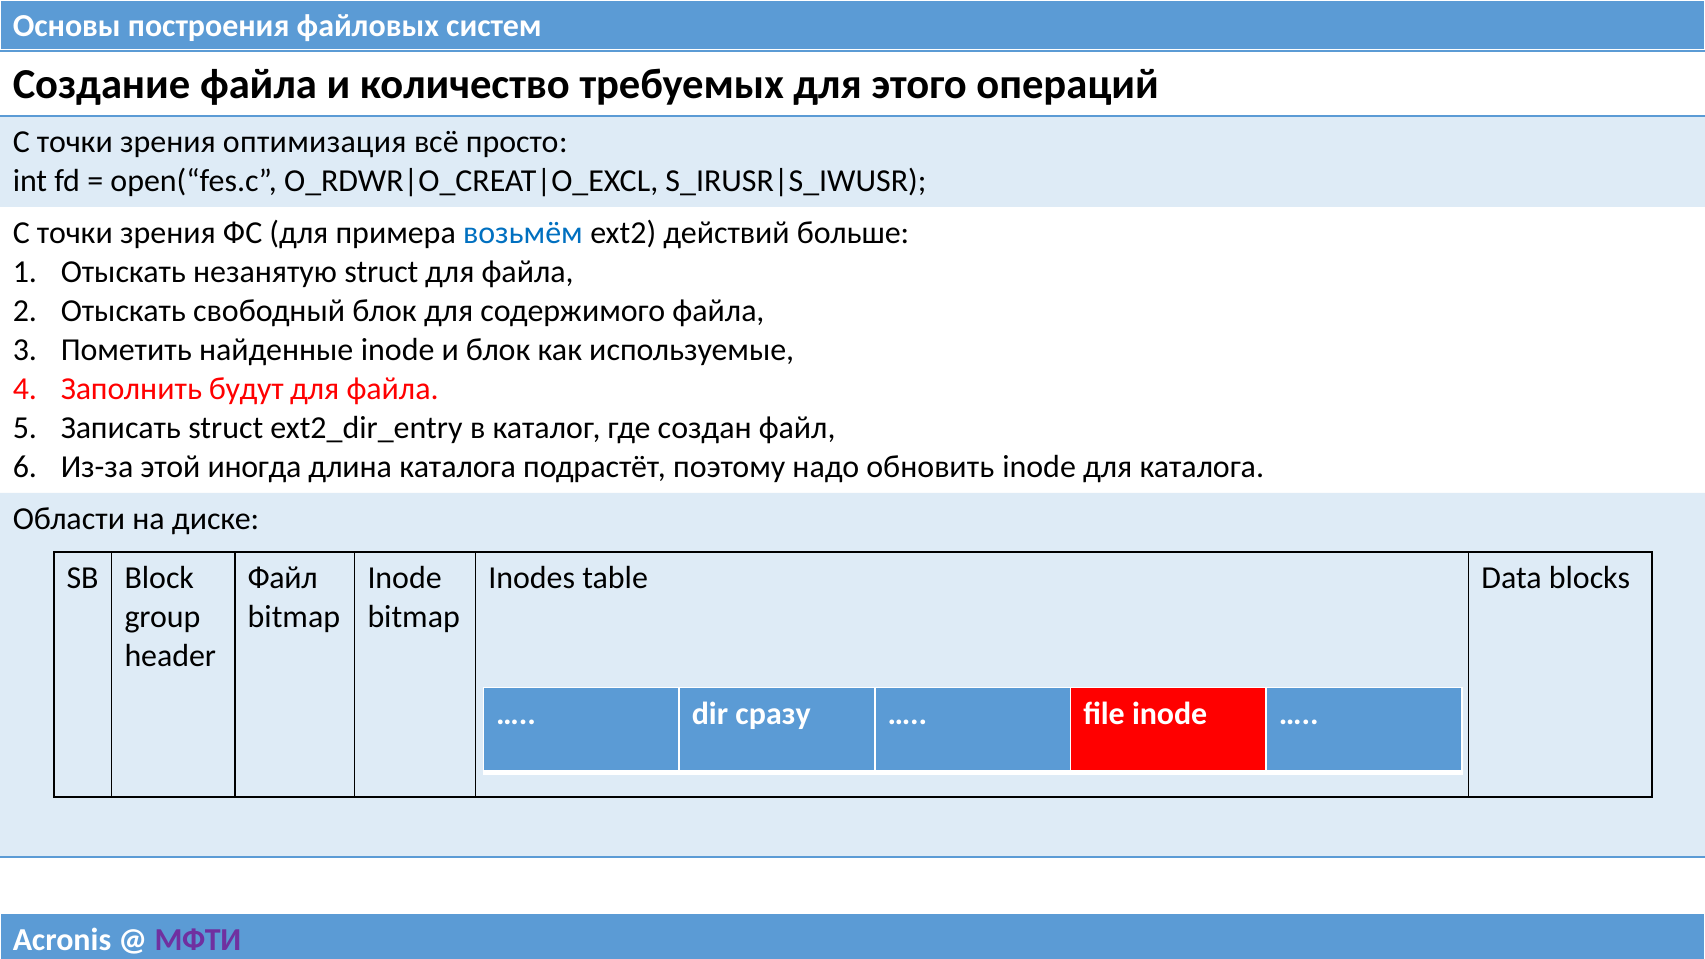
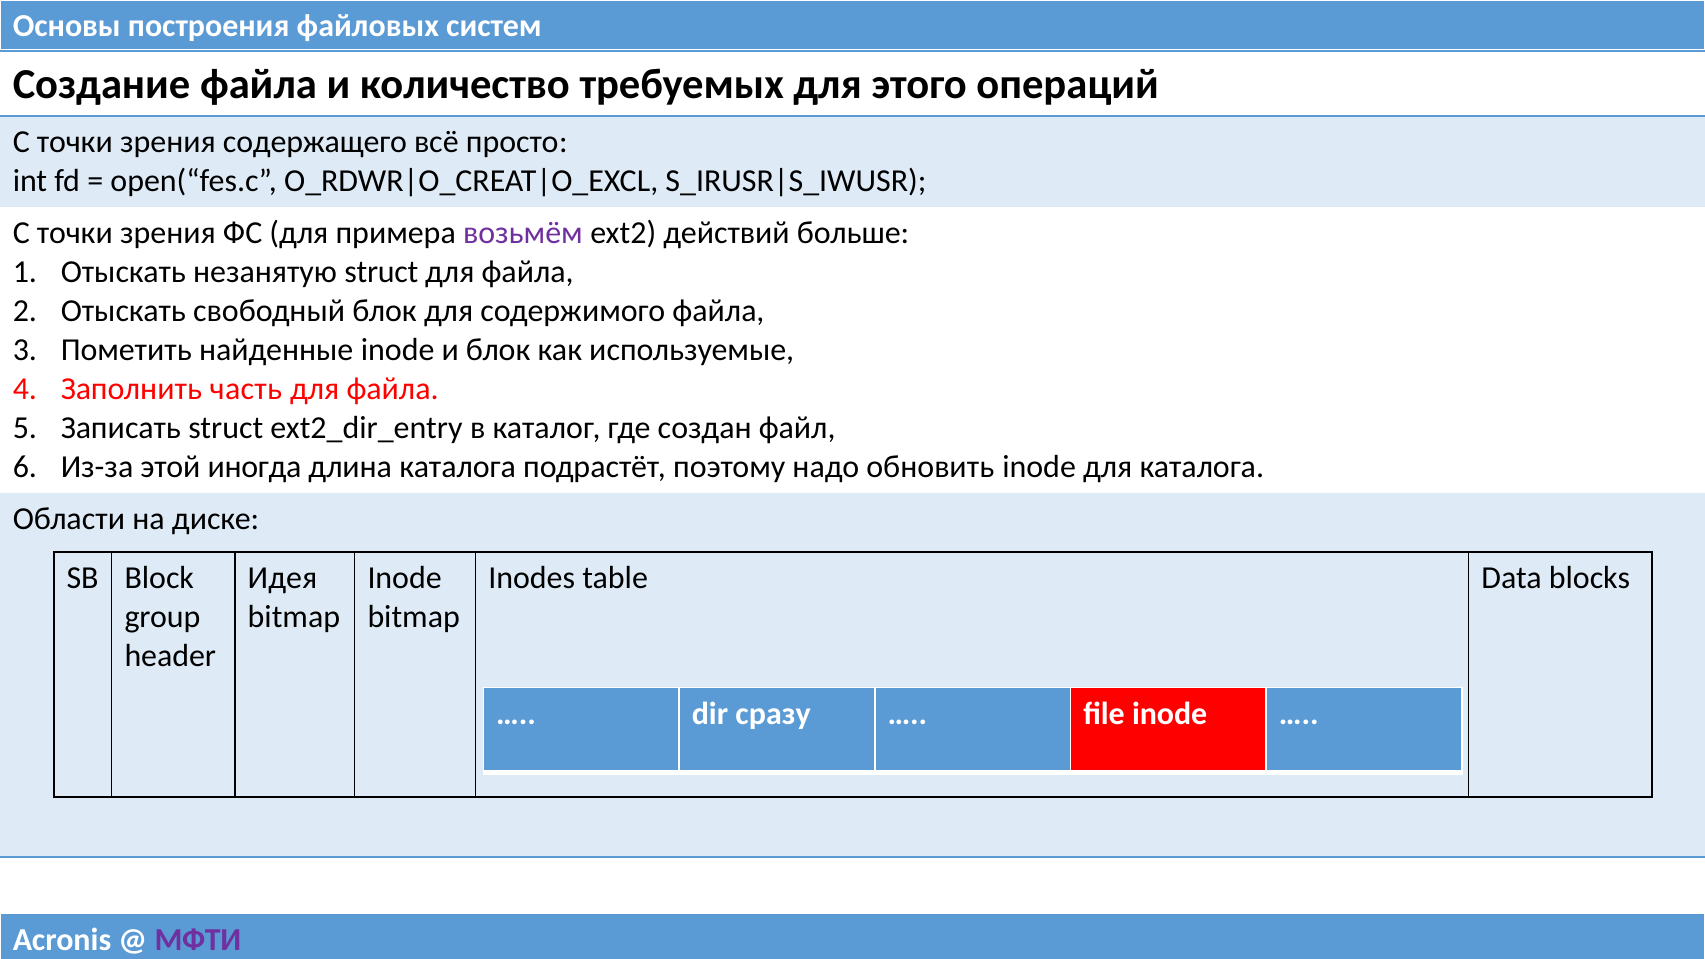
оптимизация: оптимизация -> содержащего
возьмём colour: blue -> purple
будут: будут -> часть
Файл at (283, 578): Файл -> Идея
